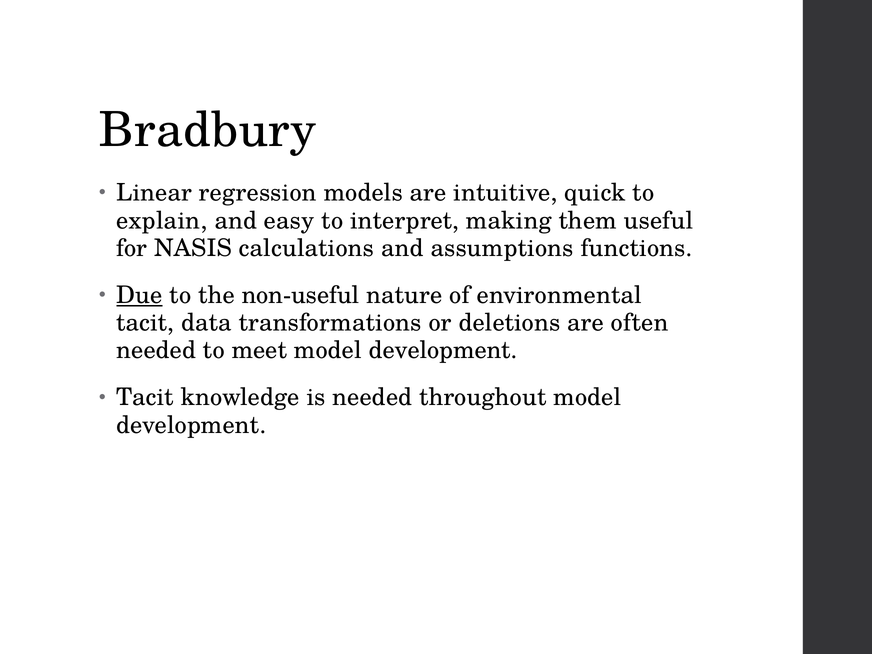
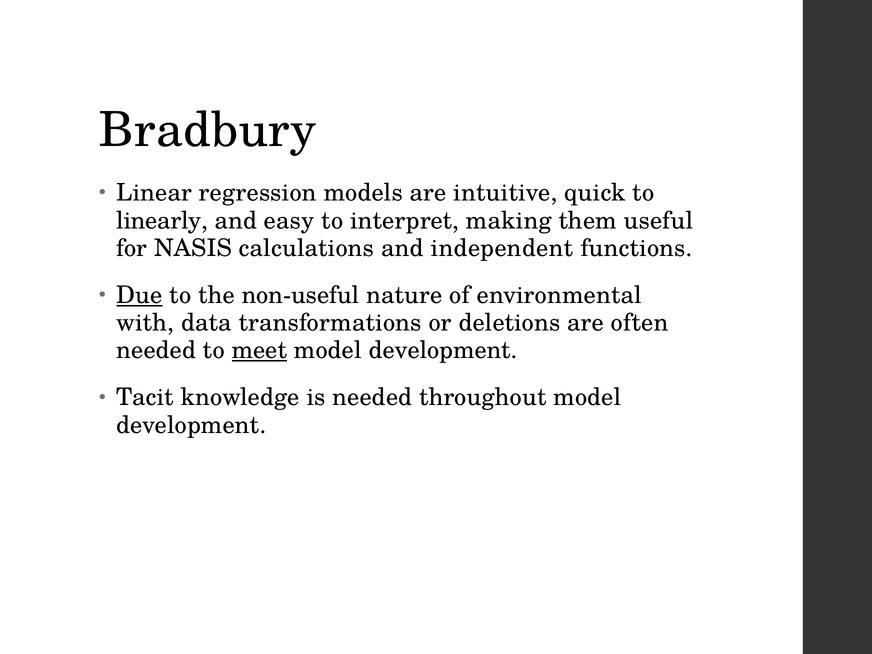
explain: explain -> linearly
assumptions: assumptions -> independent
tacit at (145, 323): tacit -> with
meet underline: none -> present
